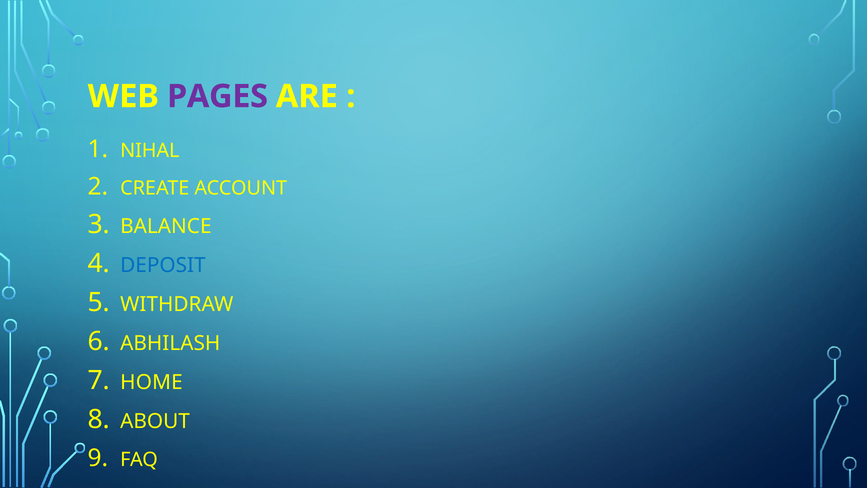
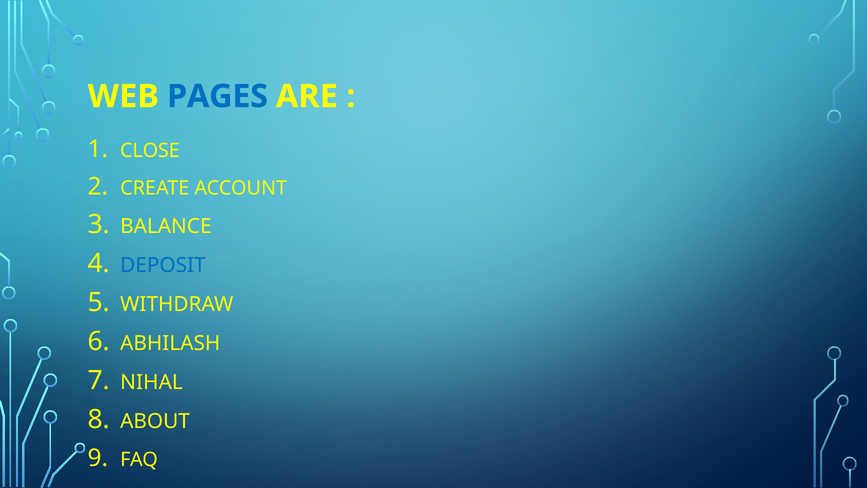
PAGES colour: purple -> blue
NIHAL: NIHAL -> CLOSE
HOME: HOME -> NIHAL
